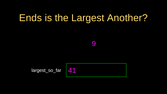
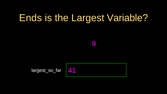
Another: Another -> Variable
